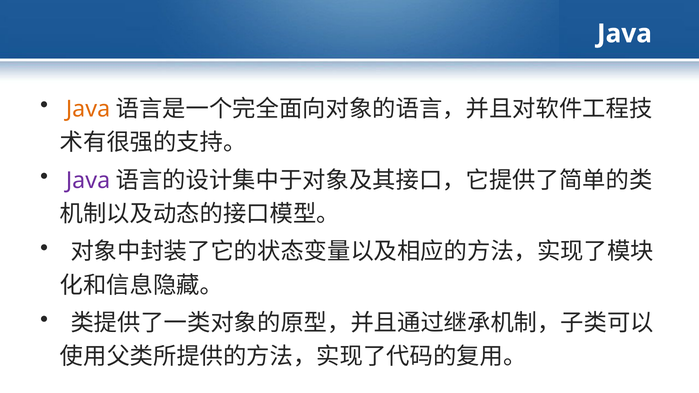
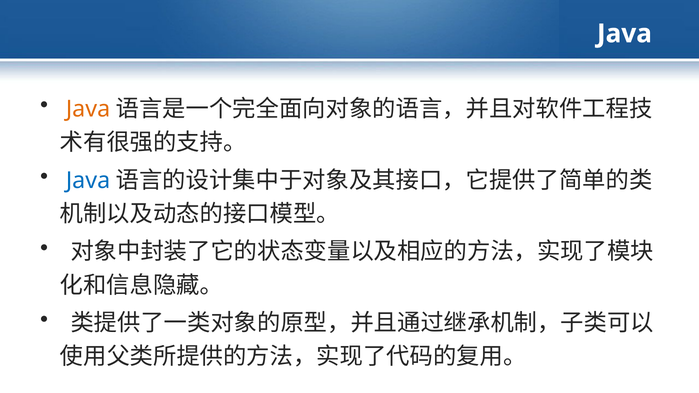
Java at (88, 180) colour: purple -> blue
